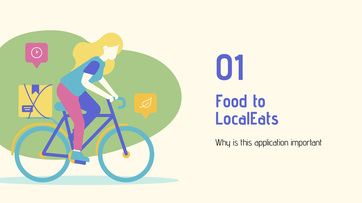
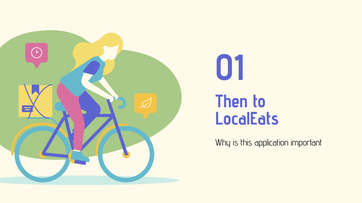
Food: Food -> Then
